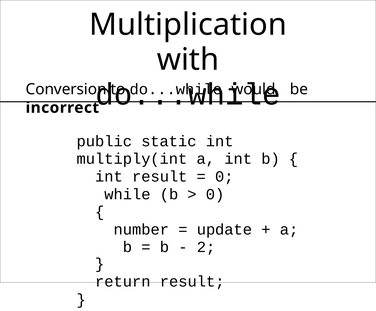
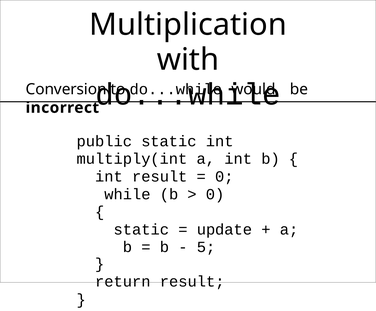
number at (141, 229): number -> static
2: 2 -> 5
